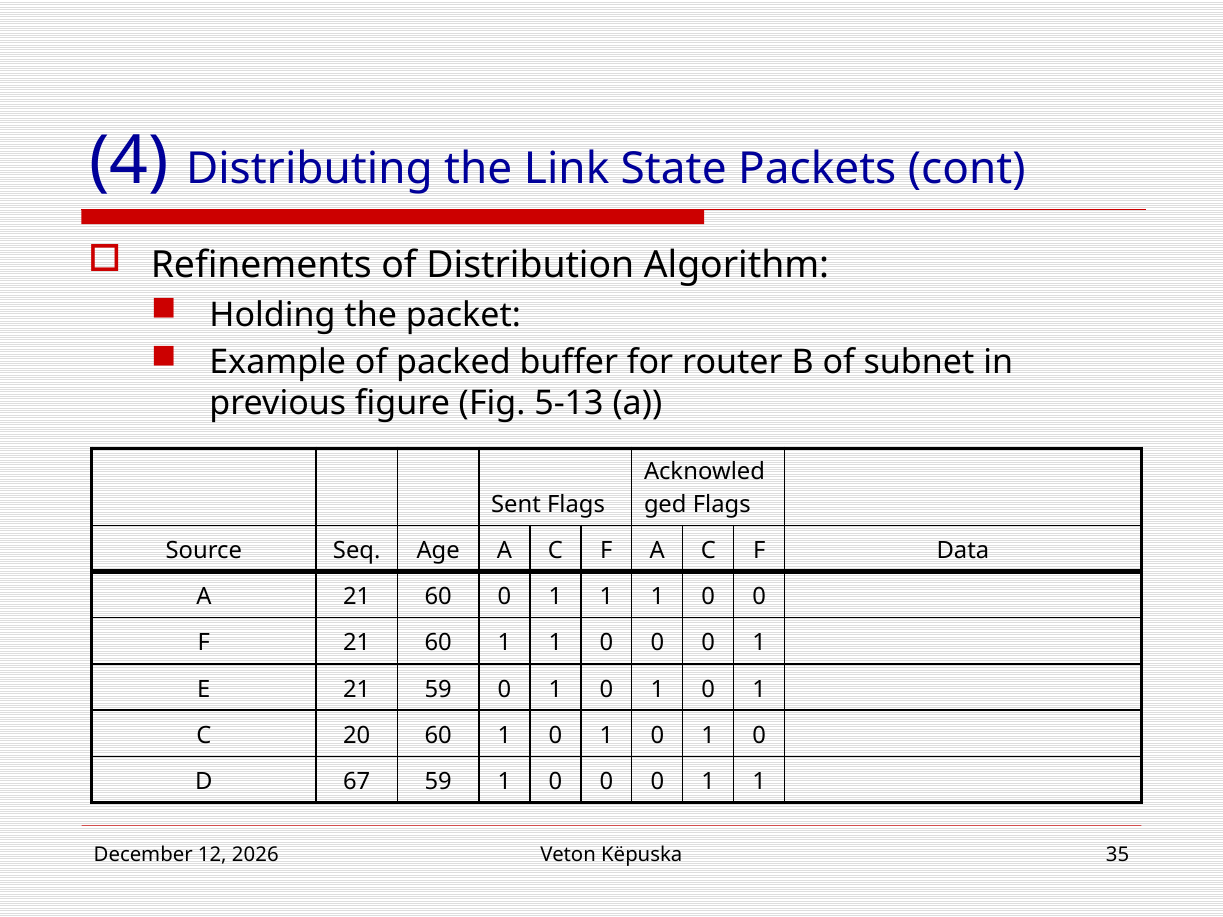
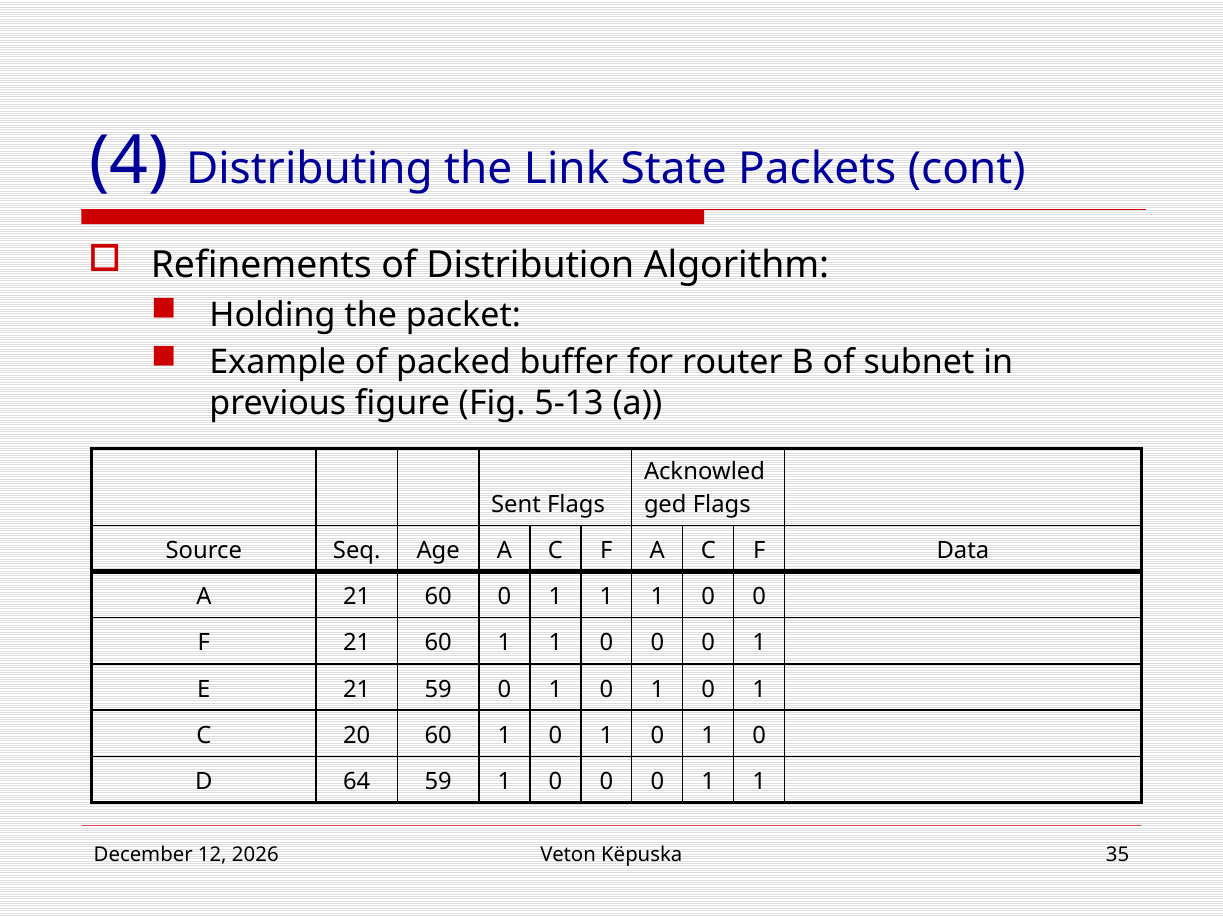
67: 67 -> 64
